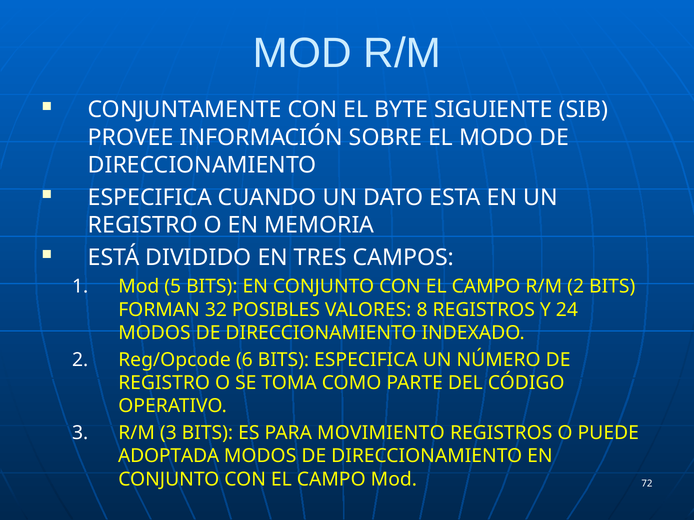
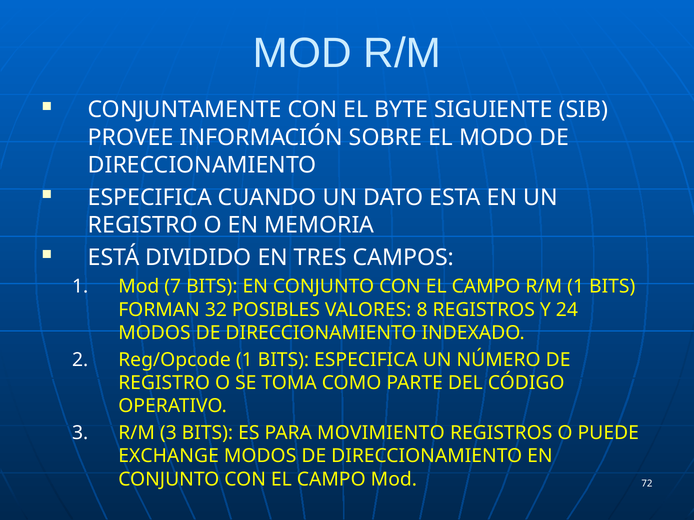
5: 5 -> 7
R/M 2: 2 -> 1
Reg/Opcode 6: 6 -> 1
ADOPTADA: ADOPTADA -> EXCHANGE
